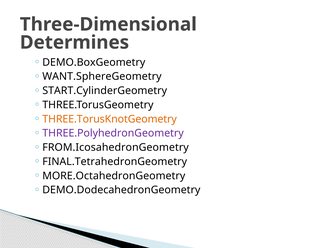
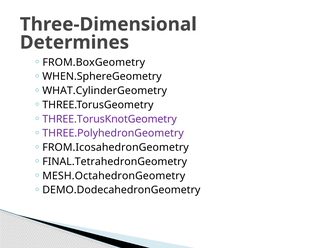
DEMO.BoxGeometry: DEMO.BoxGeometry -> FROM.BoxGeometry
WANT.SphereGeometry: WANT.SphereGeometry -> WHEN.SphereGeometry
START.CylinderGeometry: START.CylinderGeometry -> WHAT.CylinderGeometry
THREE.TorusKnotGeometry colour: orange -> purple
MORE.OctahedronGeometry: MORE.OctahedronGeometry -> MESH.OctahedronGeometry
